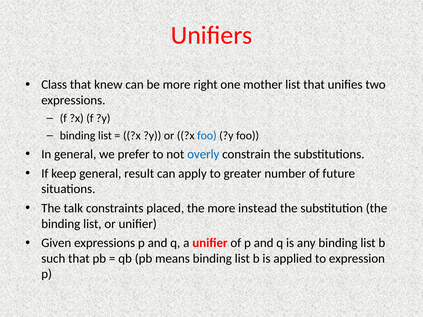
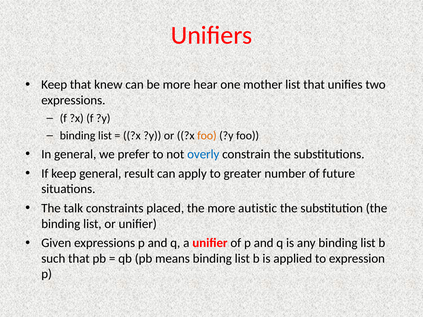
Class at (54, 85): Class -> Keep
right: right -> hear
foo at (207, 136) colour: blue -> orange
instead: instead -> autistic
